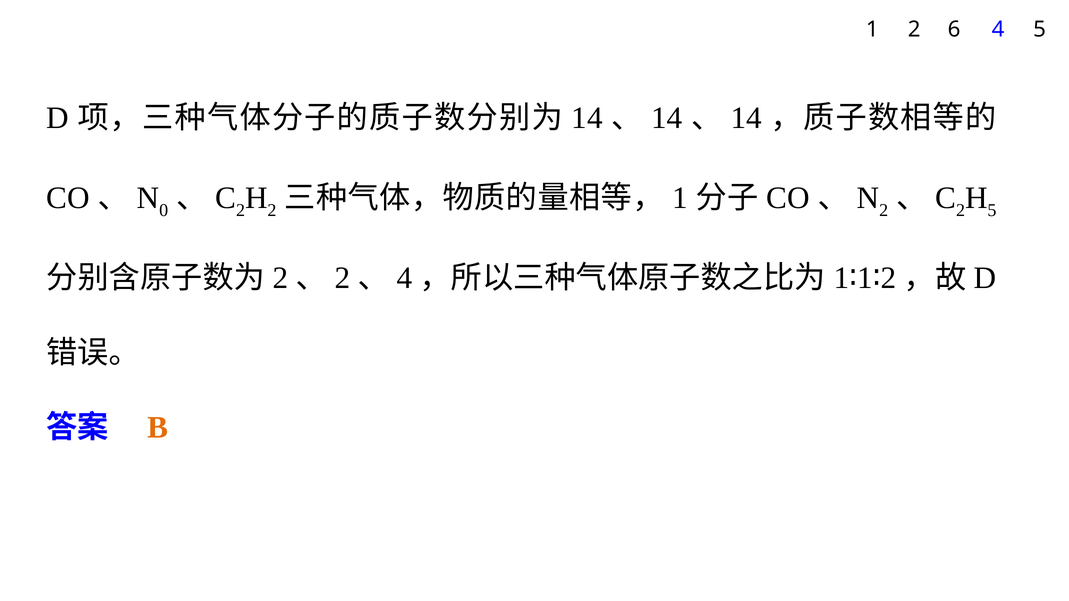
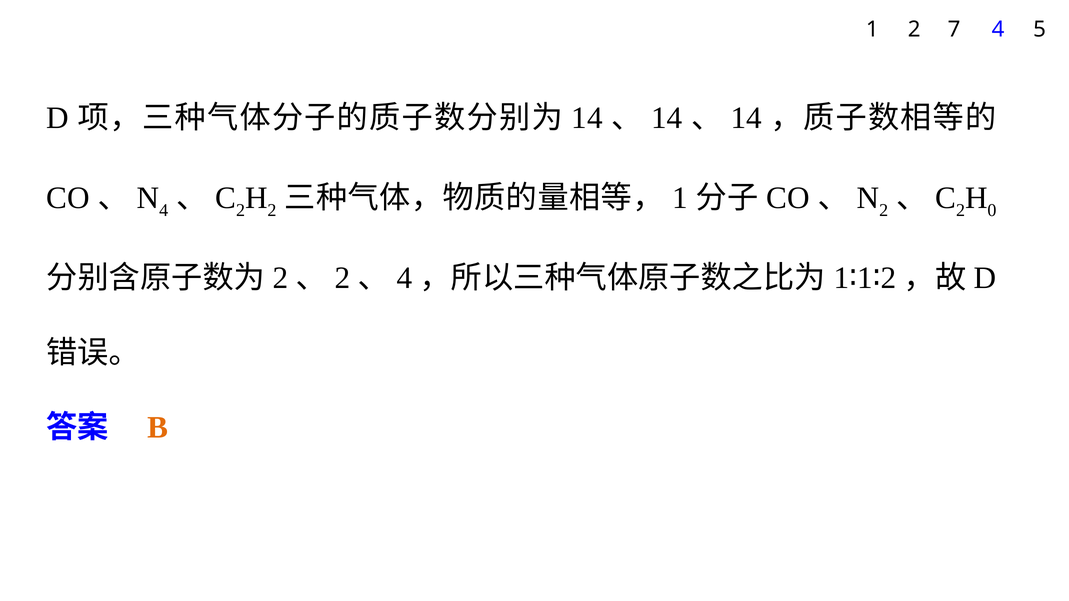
6: 6 -> 7
0 at (164, 210): 0 -> 4
5 at (992, 210): 5 -> 0
